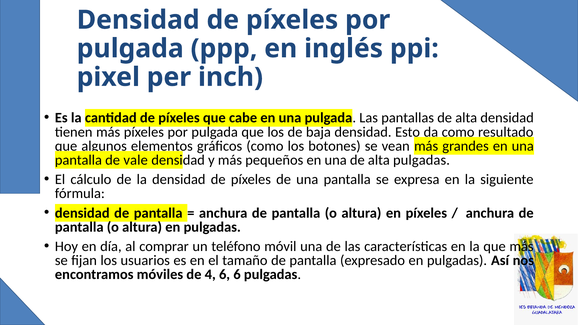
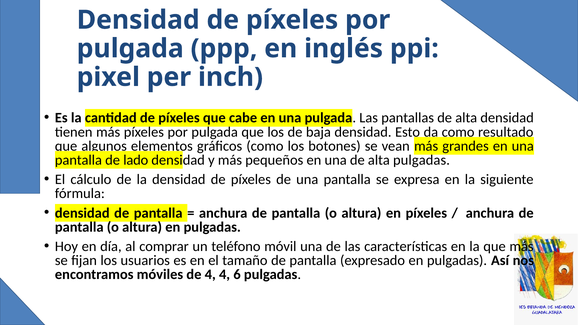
vale: vale -> lado
4 6: 6 -> 4
